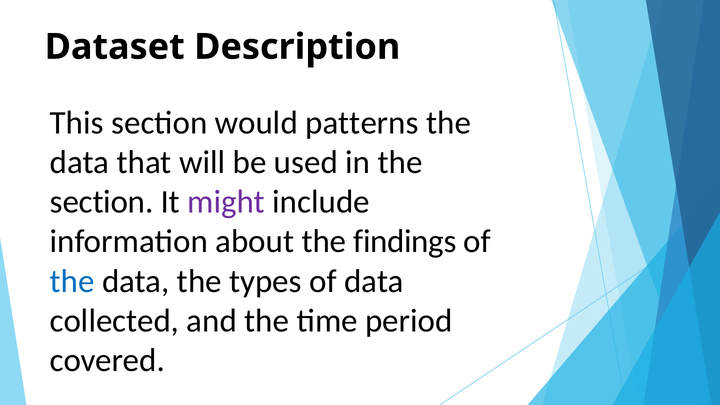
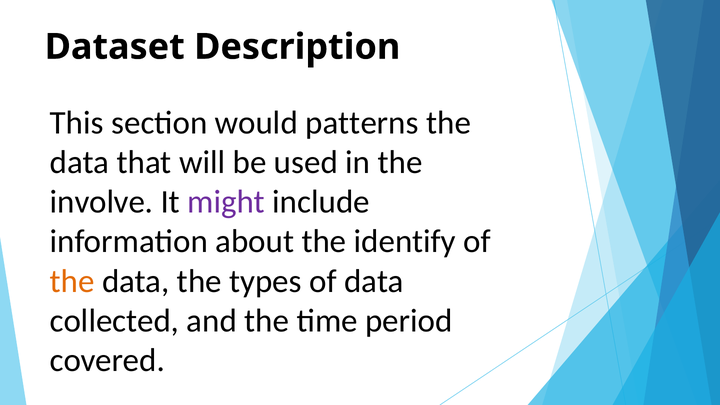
section at (102, 202): section -> involve
findings: findings -> identify
the at (72, 281) colour: blue -> orange
